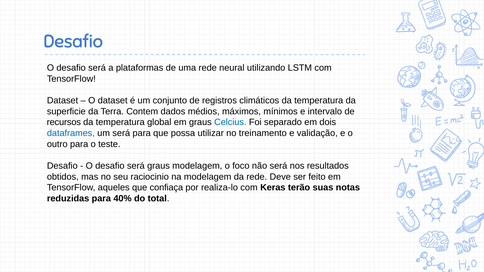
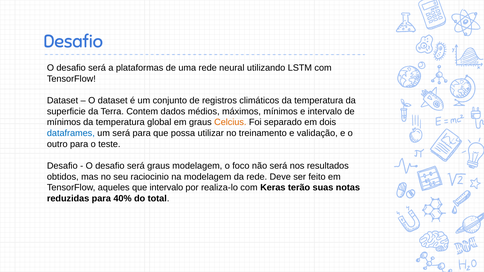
recursos at (64, 122): recursos -> mínimos
Celcius colour: blue -> orange
que confiaça: confiaça -> intervalo
